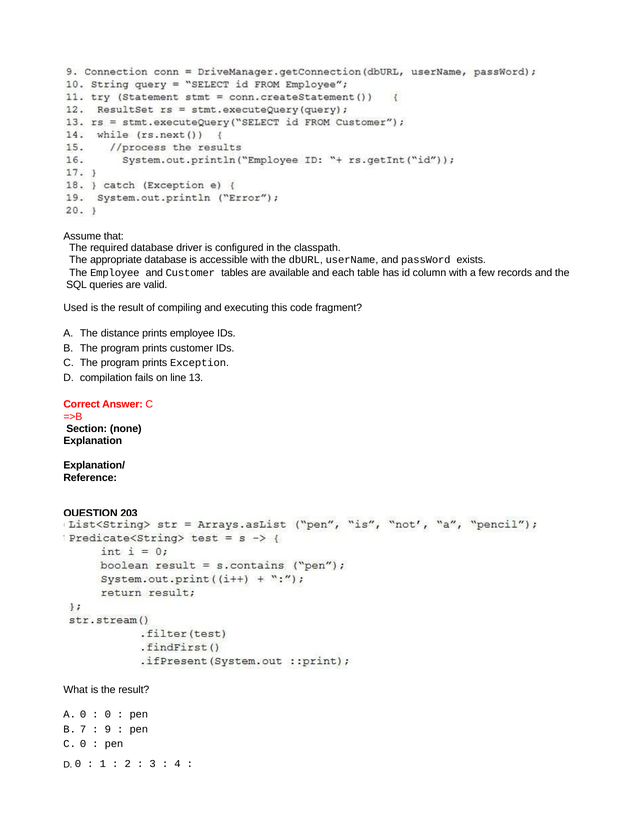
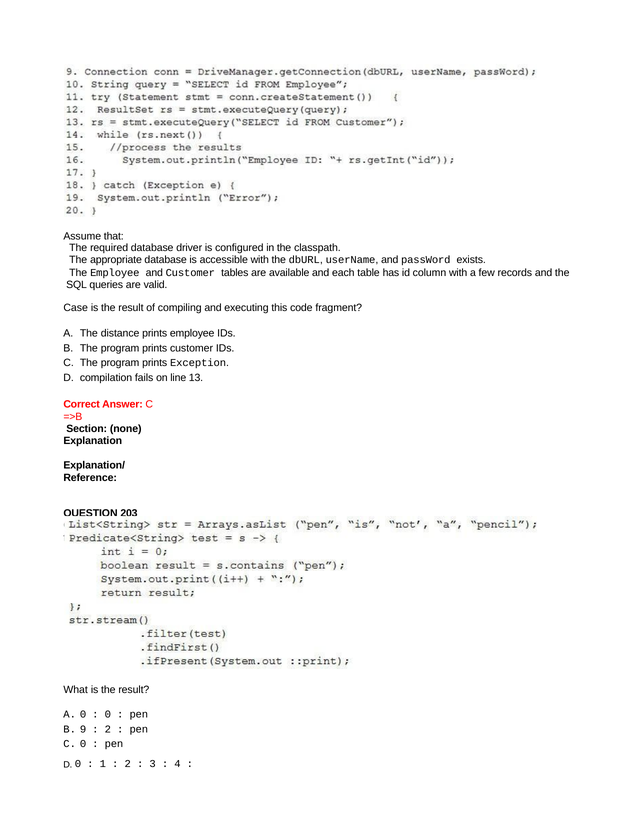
Used: Used -> Case
7: 7 -> 9
9 at (108, 729): 9 -> 2
